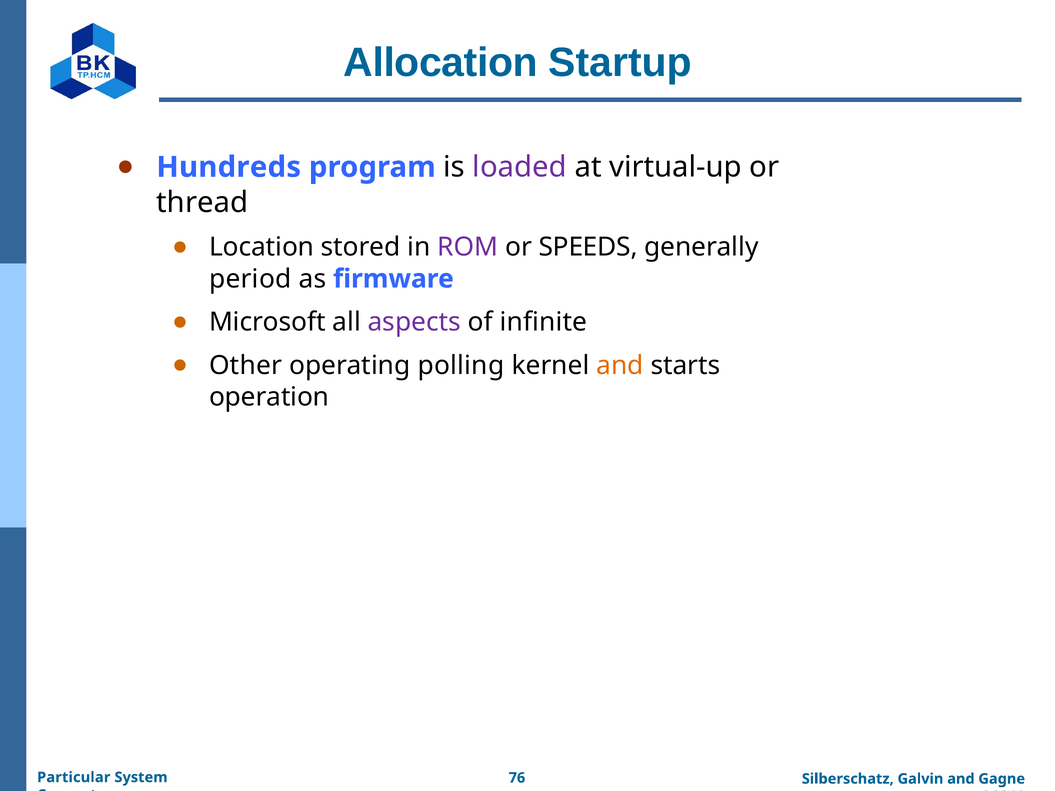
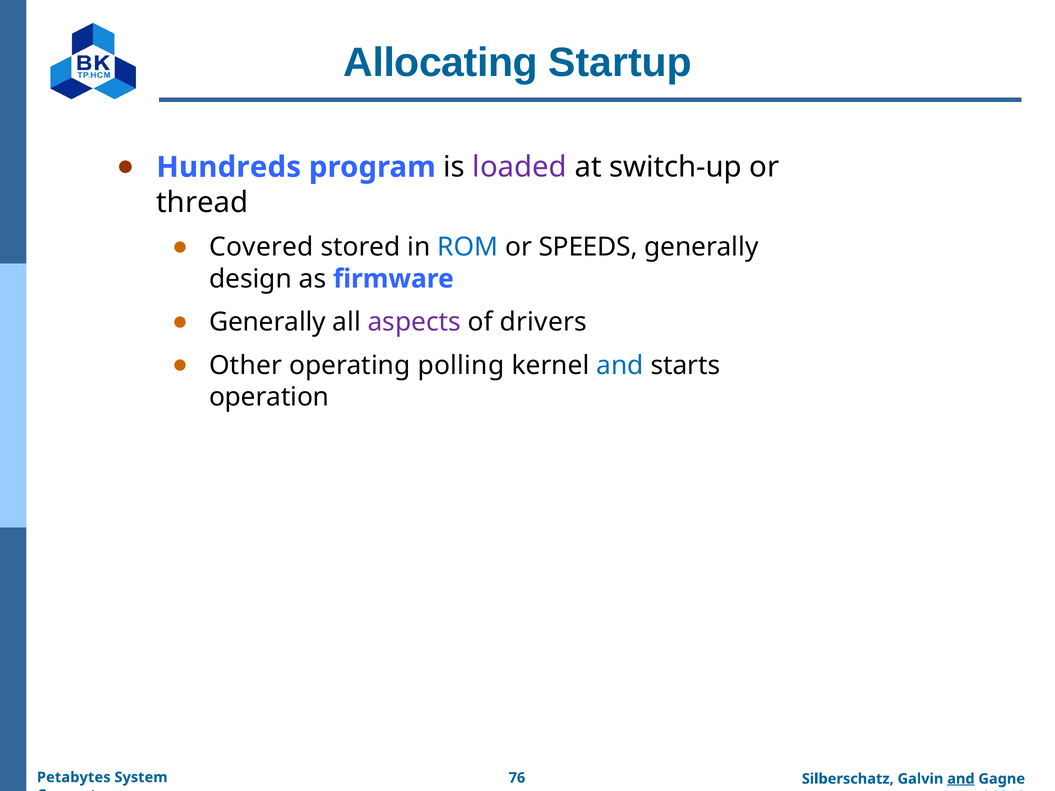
Allocation: Allocation -> Allocating
virtual-up: virtual-up -> switch-up
Location: Location -> Covered
ROM colour: purple -> blue
period: period -> design
Microsoft at (267, 322): Microsoft -> Generally
infinite: infinite -> drivers
and at (620, 366) colour: orange -> blue
Particular: Particular -> Petabytes
and at (961, 779) underline: none -> present
